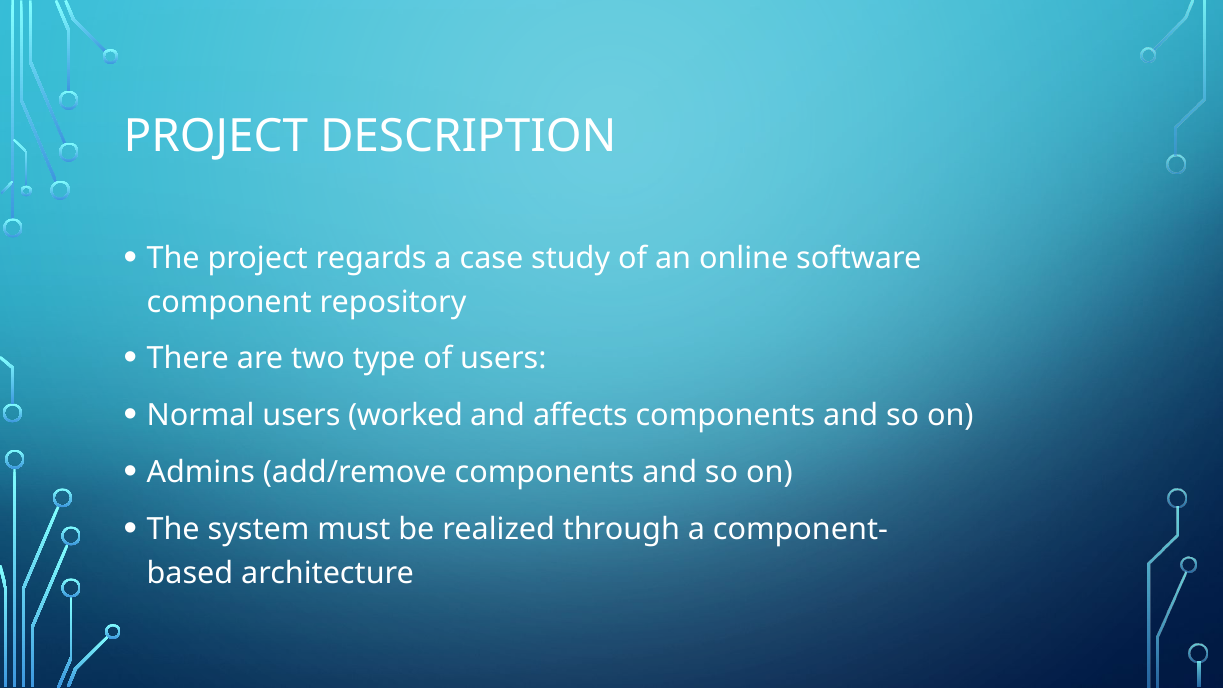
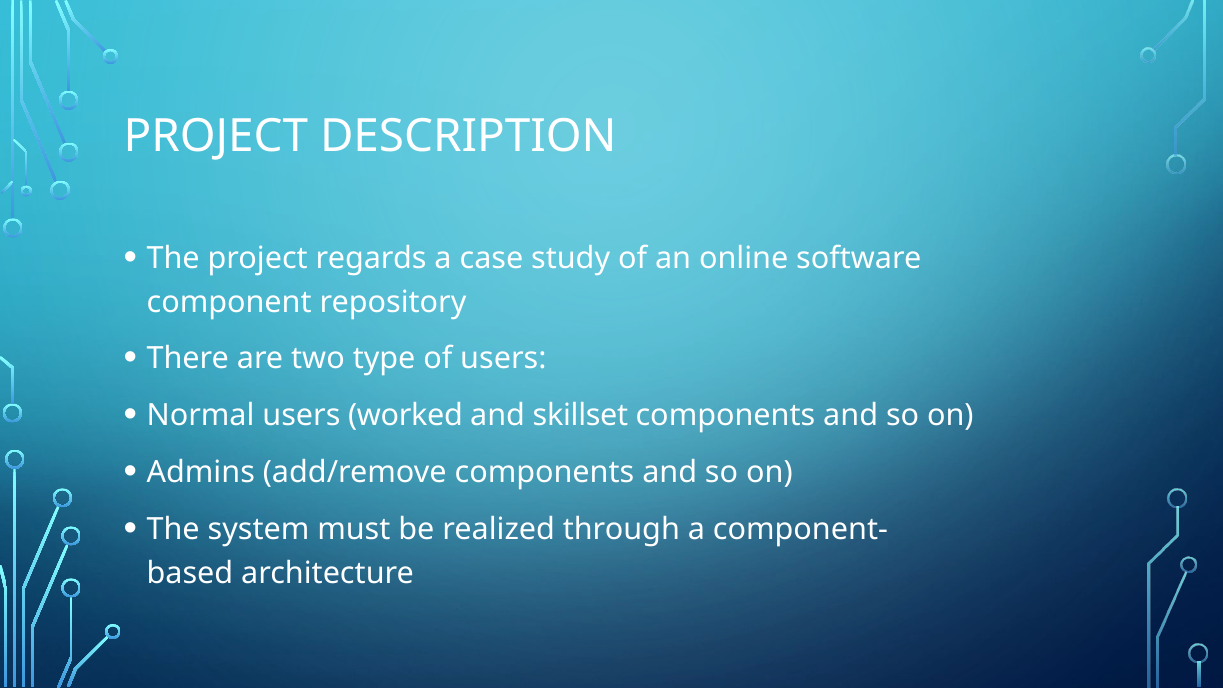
affects: affects -> skillset
